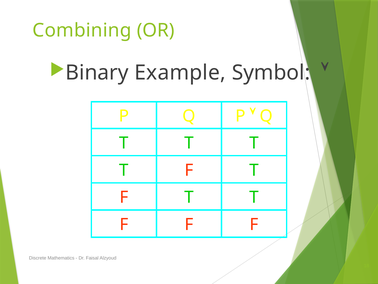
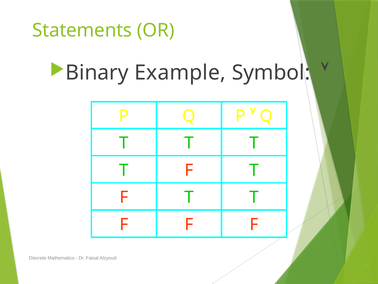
Combining: Combining -> Statements
